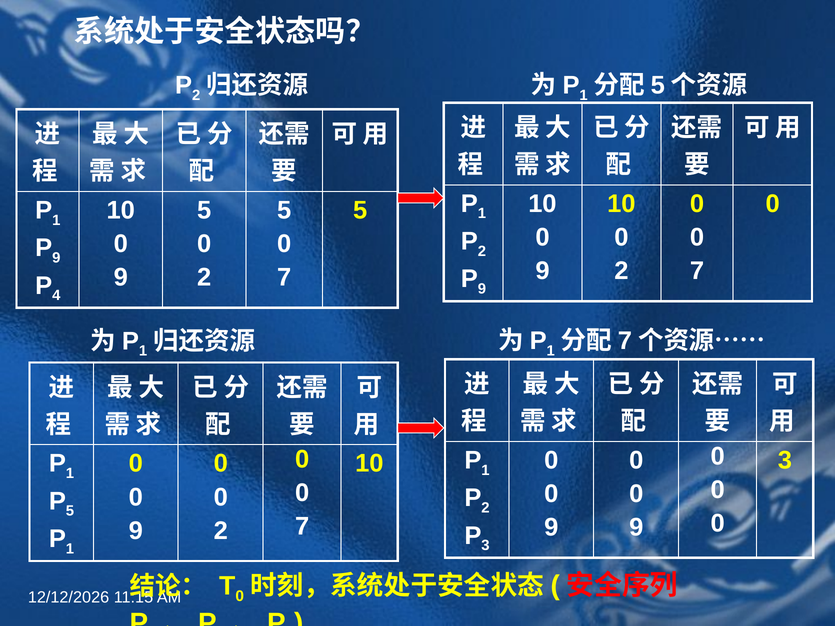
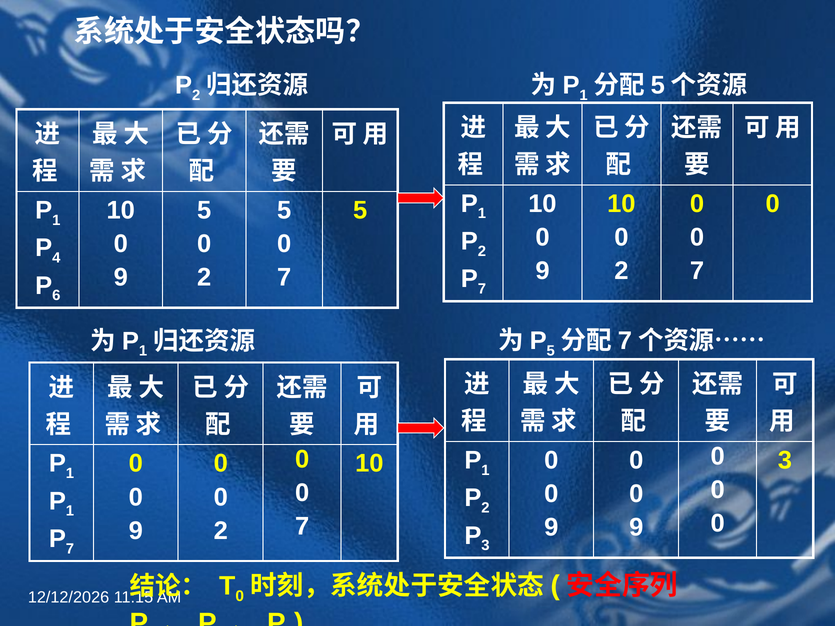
9 at (56, 258): 9 -> 4
9 at (482, 289): 9 -> 7
4: 4 -> 6
1 at (551, 351): 1 -> 5
5 at (70, 511): 5 -> 1
1 at (70, 549): 1 -> 7
